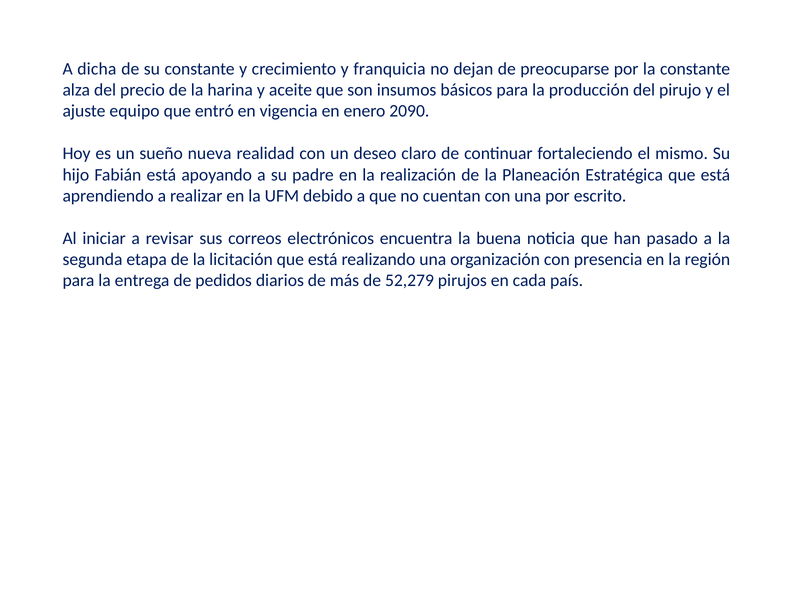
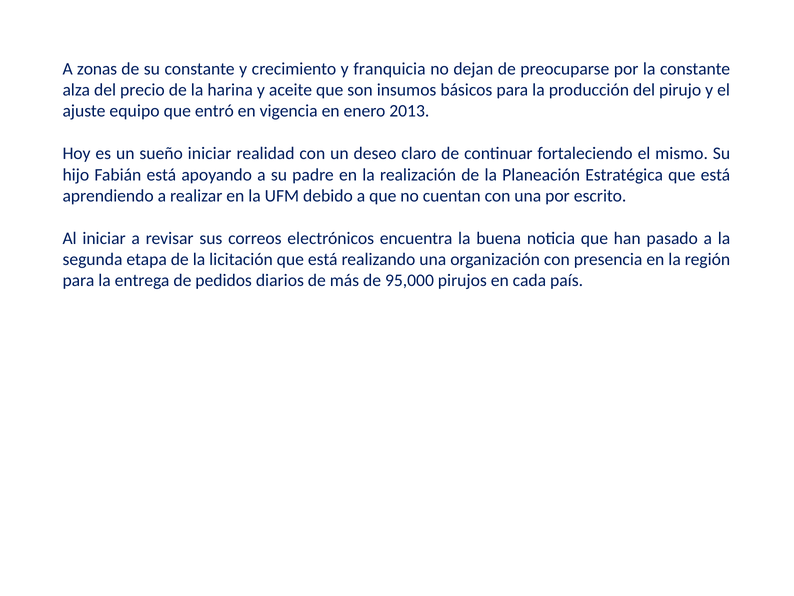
dicha: dicha -> zonas
2090: 2090 -> 2013
sueño nueva: nueva -> iniciar
52,279: 52,279 -> 95,000
